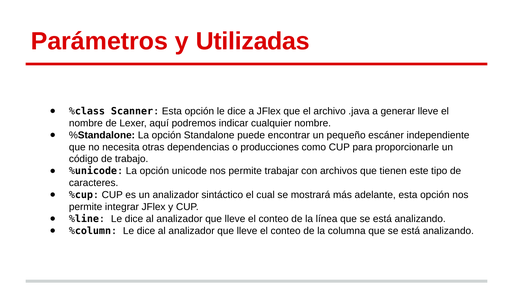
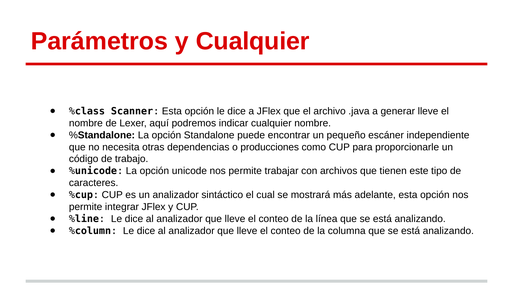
y Utilizadas: Utilizadas -> Cualquier
